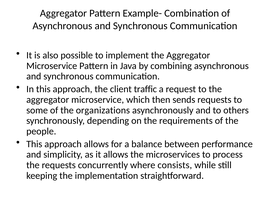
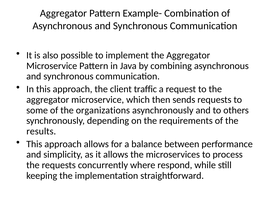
people: people -> results
consists: consists -> respond
